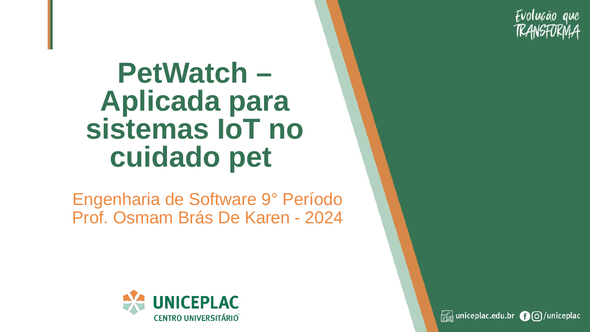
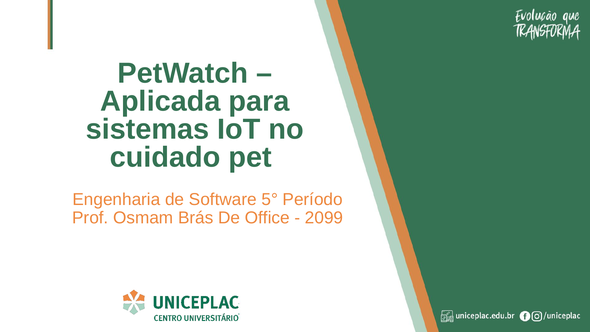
9°: 9° -> 5°
Karen: Karen -> Office
2024: 2024 -> 2099
